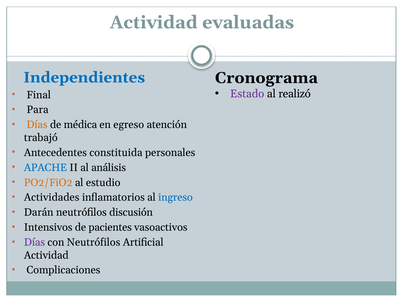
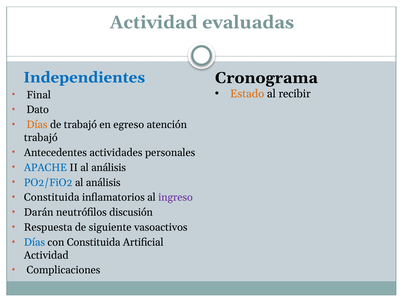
Estado colour: purple -> orange
realizó: realizó -> recibir
Para: Para -> Dato
de médica: médica -> trabajó
constituida: constituida -> actividades
PO2/FiO2 colour: orange -> blue
estudio at (103, 183): estudio -> análisis
Actividades at (52, 198): Actividades -> Constituida
ingreso colour: blue -> purple
Intensivos: Intensivos -> Respuesta
pacientes: pacientes -> siguiente
Días at (34, 243) colour: purple -> blue
con Neutrófilos: Neutrófilos -> Constituida
